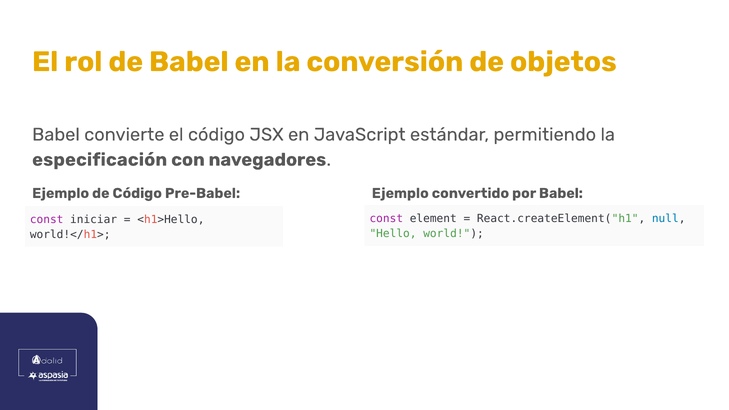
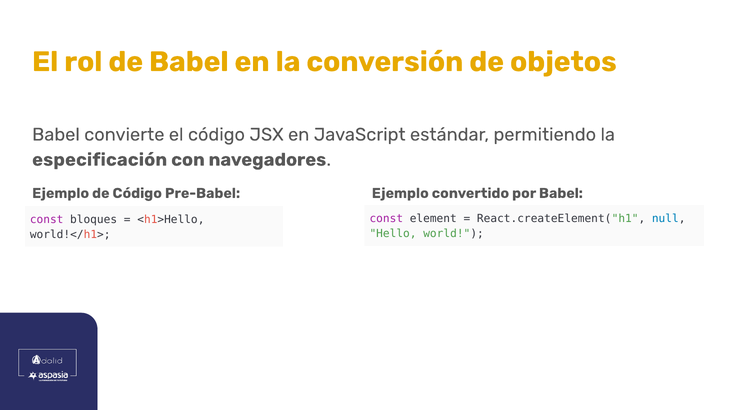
iniciar: iniciar -> bloques
